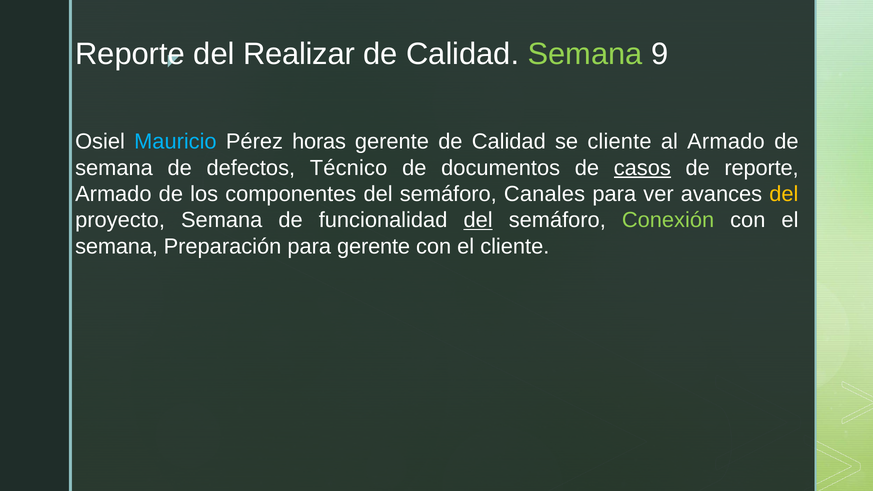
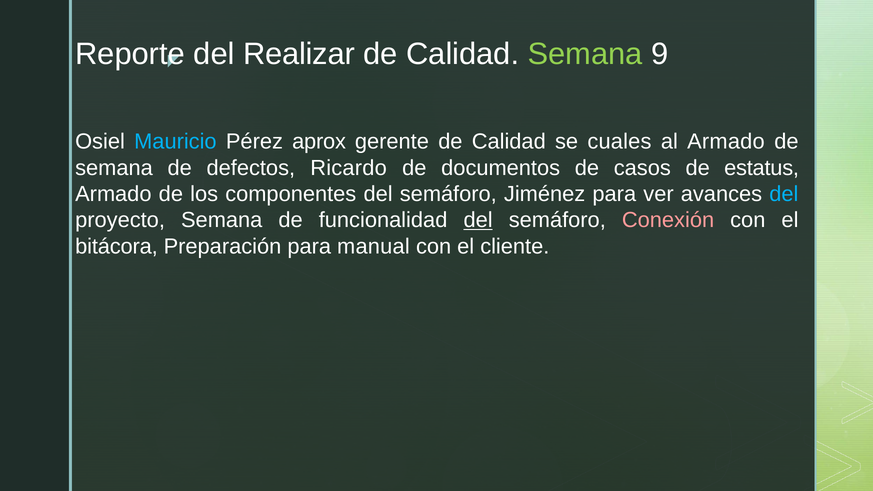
horas: horas -> aprox
se cliente: cliente -> cuales
Técnico: Técnico -> Ricardo
casos underline: present -> none
de reporte: reporte -> estatus
Canales: Canales -> Jiménez
del at (784, 194) colour: yellow -> light blue
Conexión colour: light green -> pink
semana at (117, 246): semana -> bitácora
para gerente: gerente -> manual
